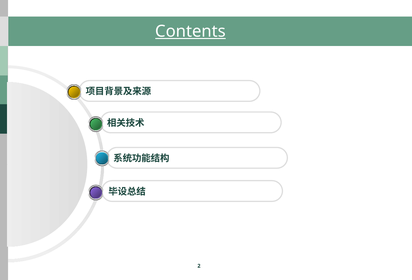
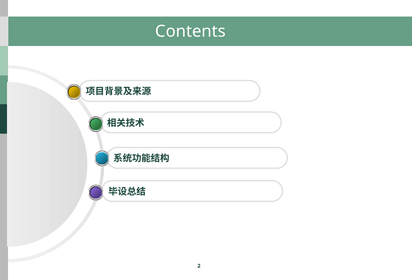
Contents underline: present -> none
